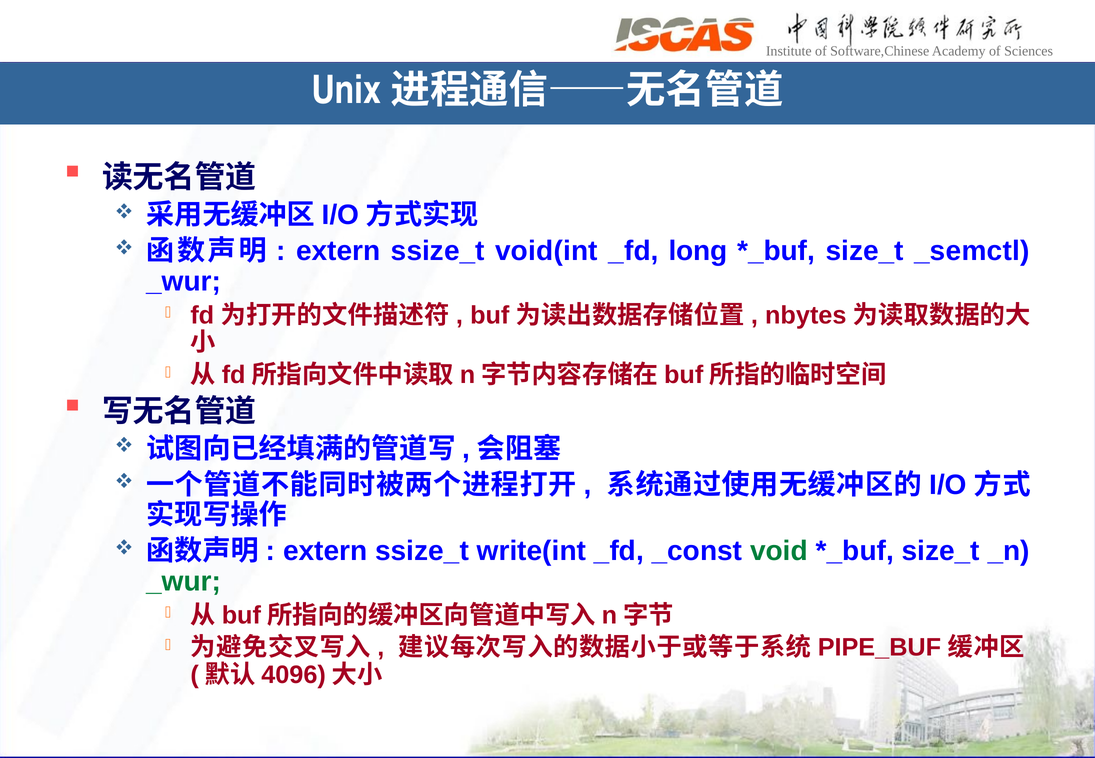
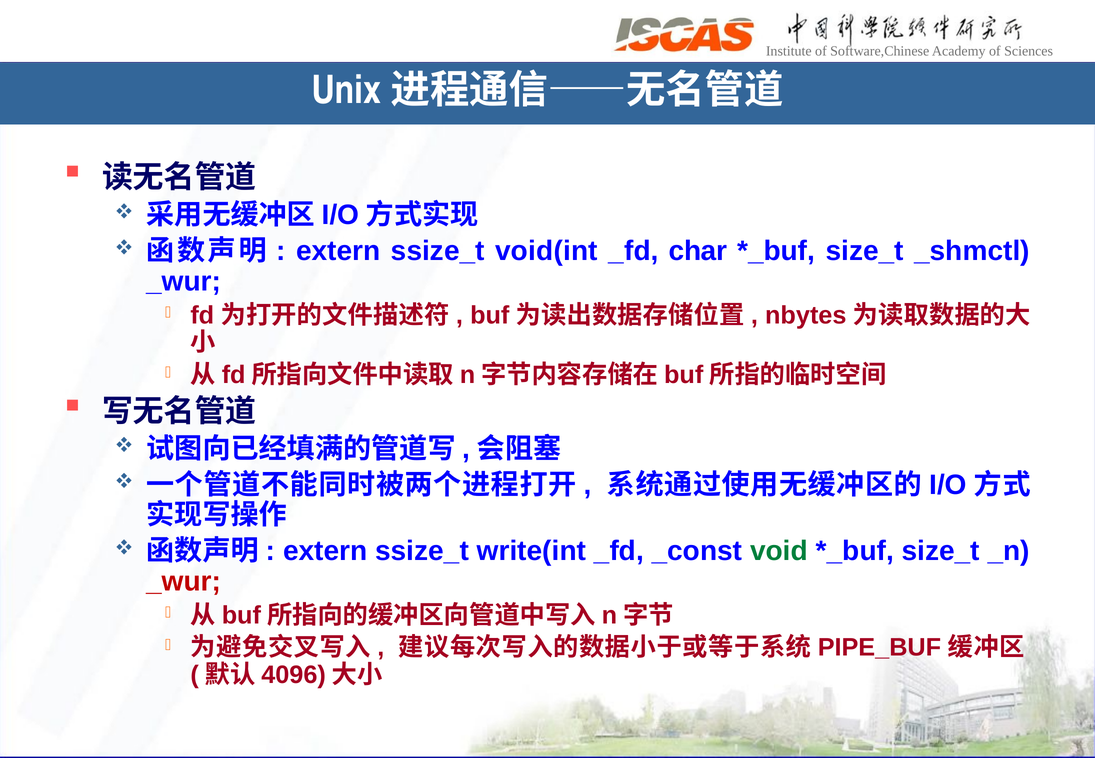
long: long -> char
_semctl: _semctl -> _shmctl
_wur at (184, 581) colour: green -> red
